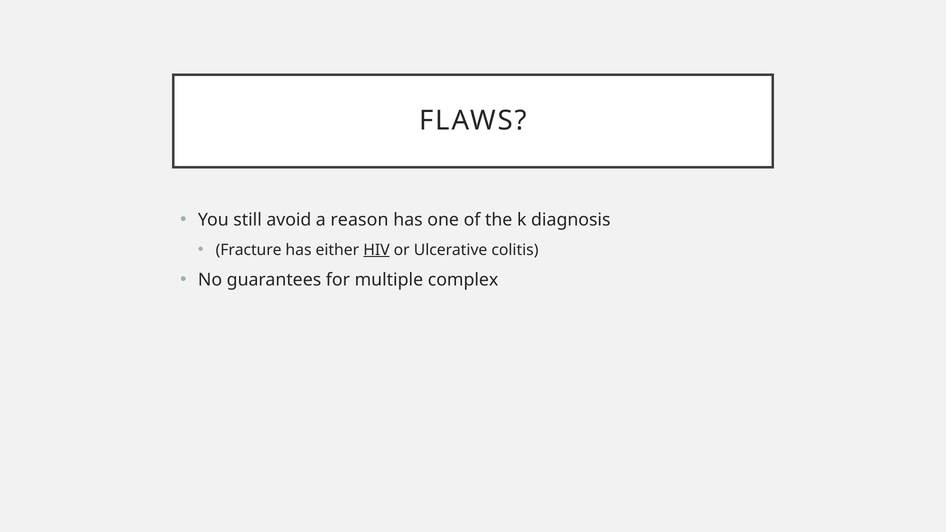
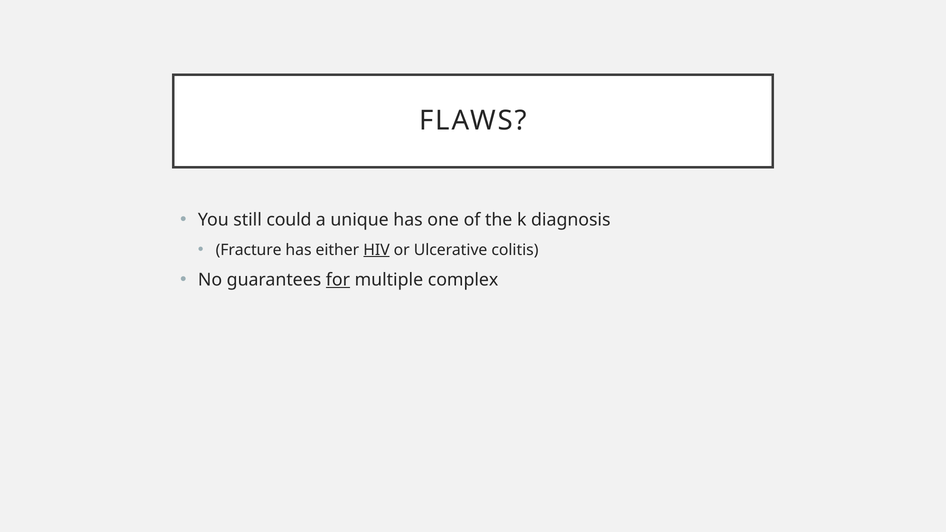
avoid: avoid -> could
reason: reason -> unique
for underline: none -> present
